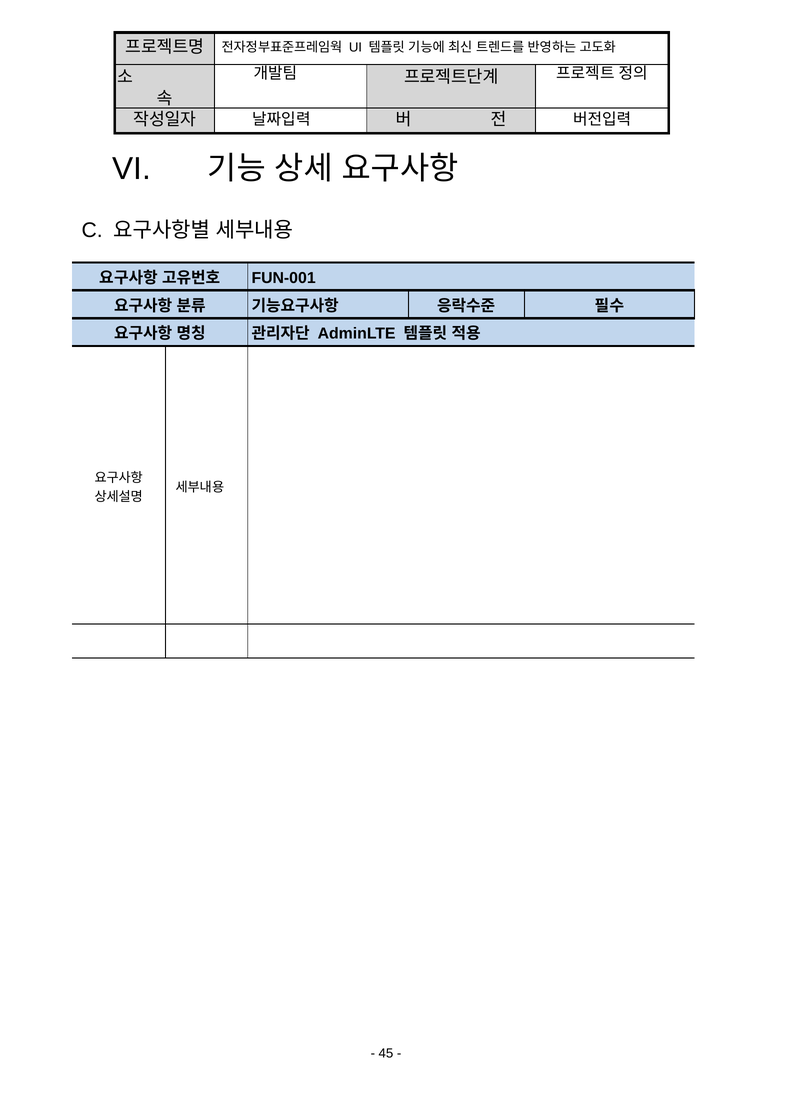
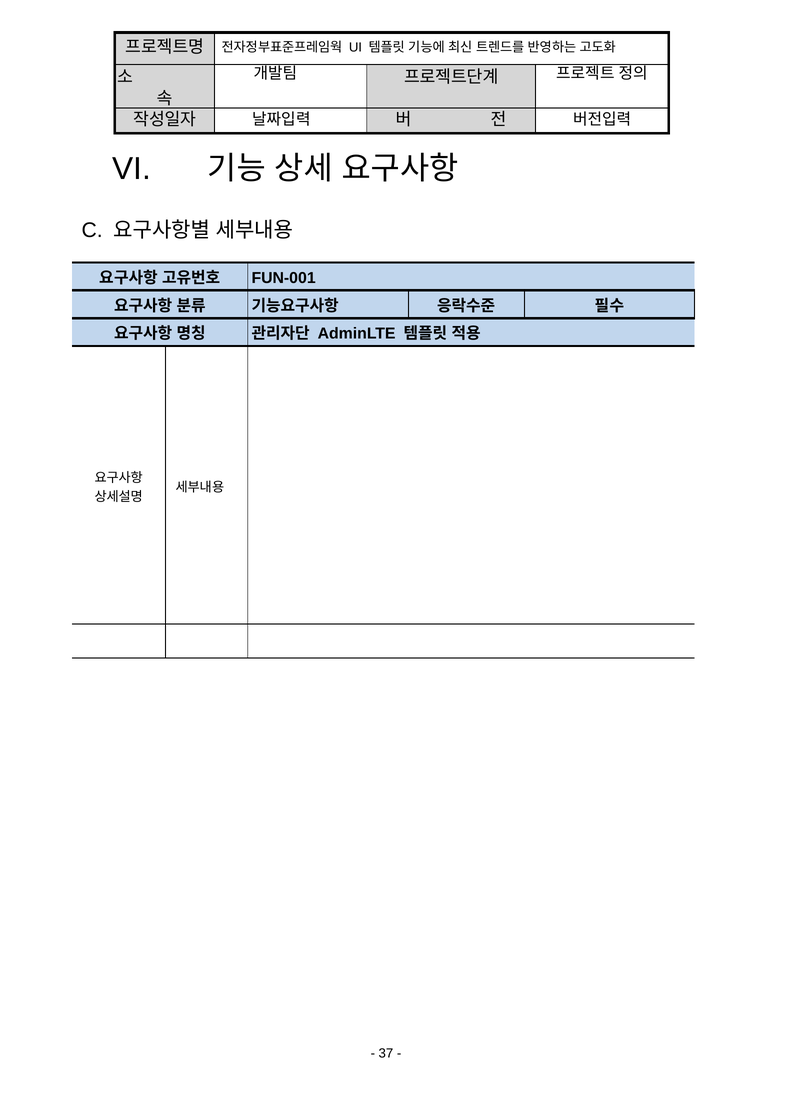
45: 45 -> 37
